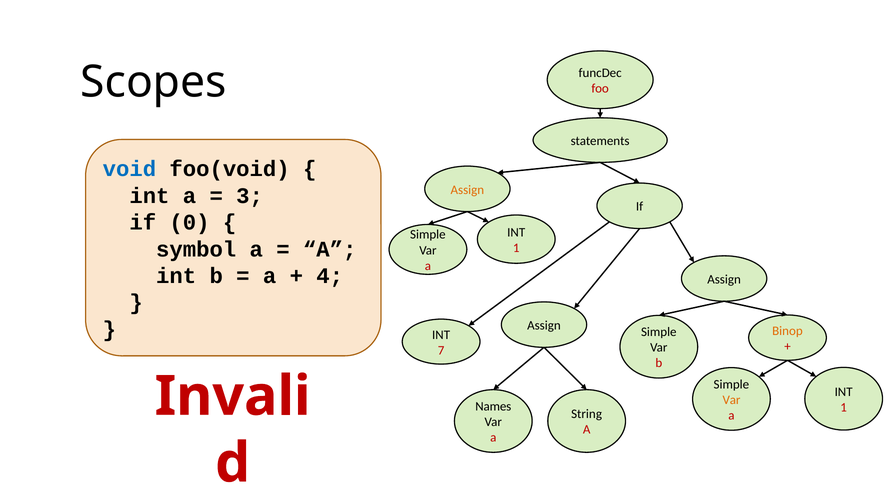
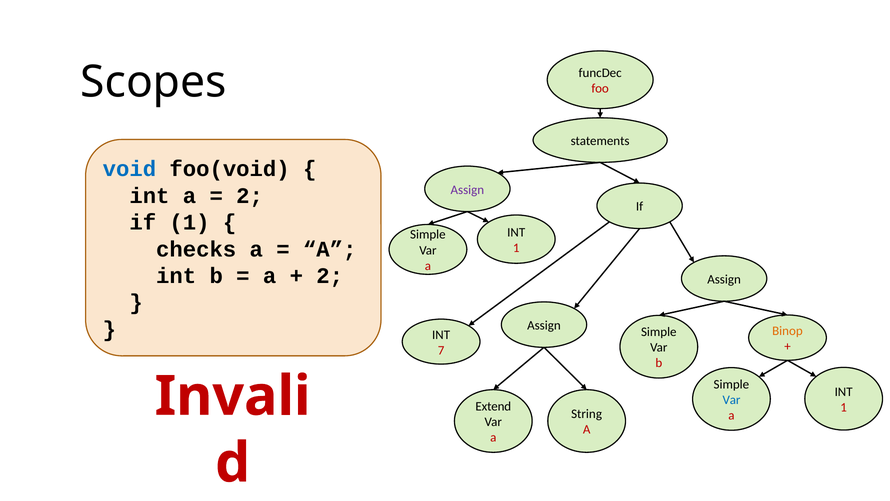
Assign at (467, 190) colour: orange -> purple
3 at (250, 196): 3 -> 2
if 0: 0 -> 1
symbol: symbol -> checks
4 at (330, 276): 4 -> 2
Var at (731, 400) colour: orange -> blue
Names: Names -> Extend
